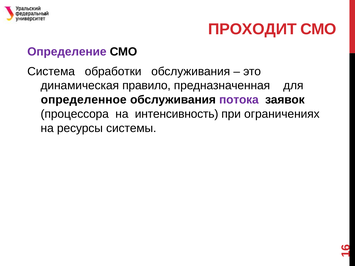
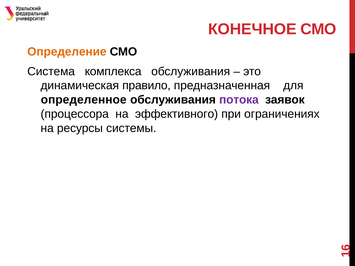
ПРОХОДИТ: ПРОХОДИТ -> КОНЕЧНОЕ
Определение colour: purple -> orange
обработки: обработки -> комплекса
интенсивность: интенсивность -> эффективного
